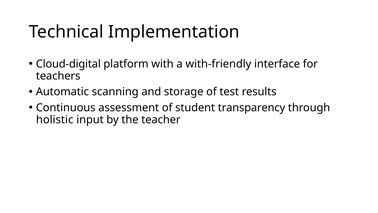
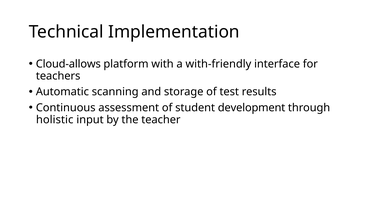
Cloud-digital: Cloud-digital -> Cloud-allows
transparency: transparency -> development
